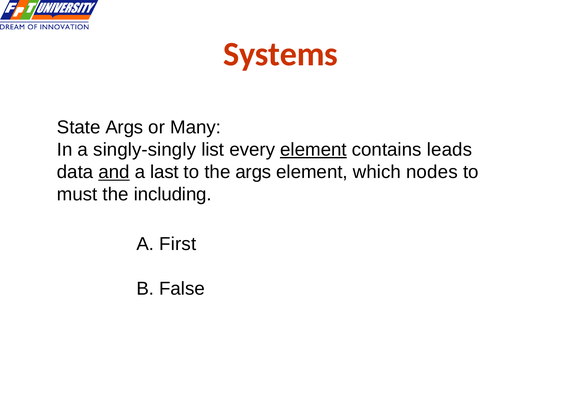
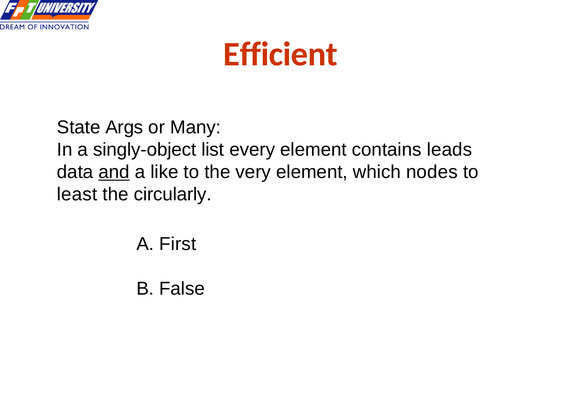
Systems: Systems -> Efficient
singly-singly: singly-singly -> singly-object
element at (313, 150) underline: present -> none
last: last -> like
the args: args -> very
must: must -> least
including: including -> circularly
